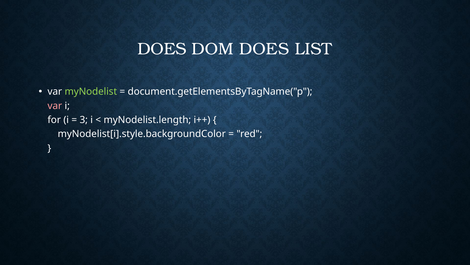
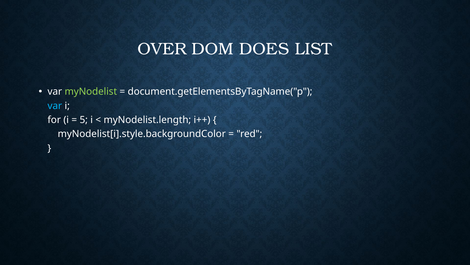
DOES at (162, 49): DOES -> OVER
var at (55, 106) colour: pink -> light blue
3: 3 -> 5
